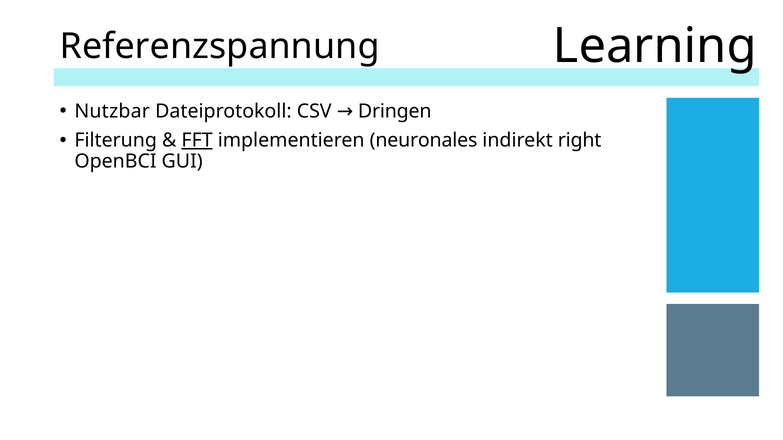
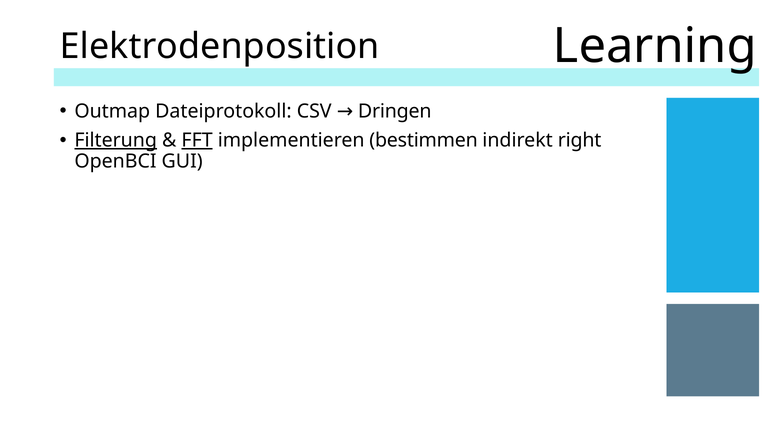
Referenzspannung: Referenzspannung -> Elektrodenposition
Nutzbar: Nutzbar -> Outmap
Filterung underline: none -> present
neuronales: neuronales -> bestimmen
